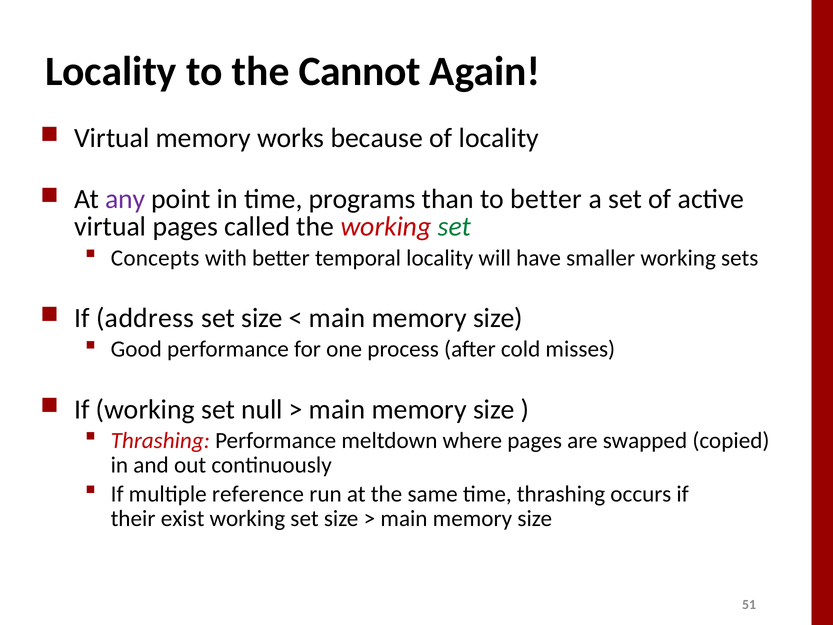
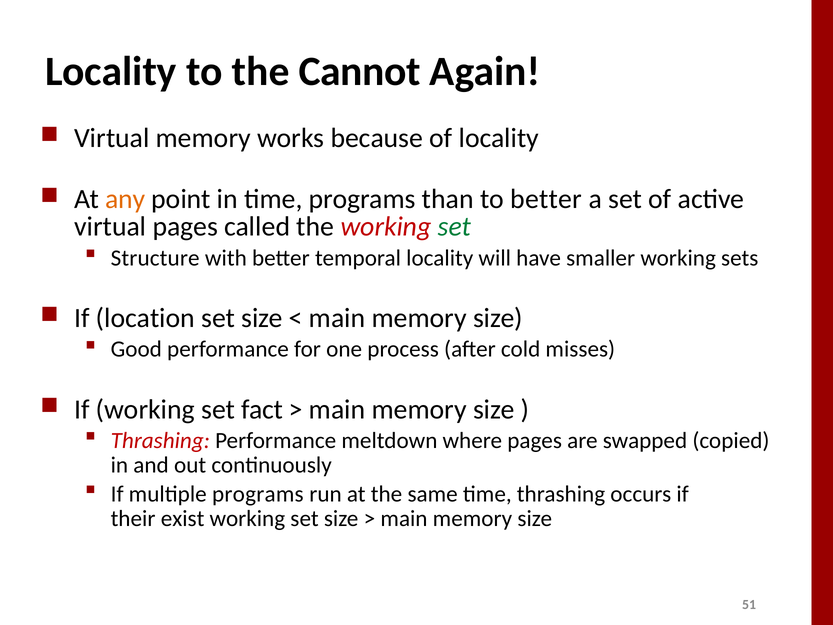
any colour: purple -> orange
Concepts: Concepts -> Structure
address: address -> location
null: null -> fact
multiple reference: reference -> programs
